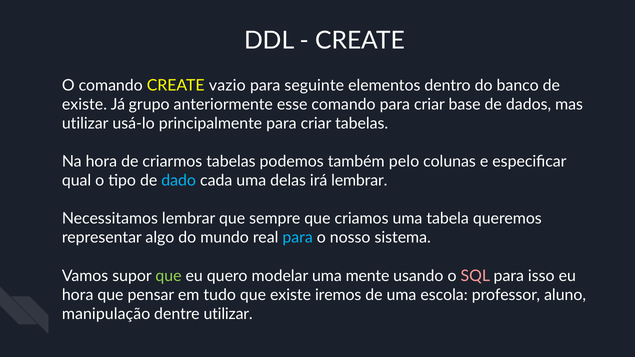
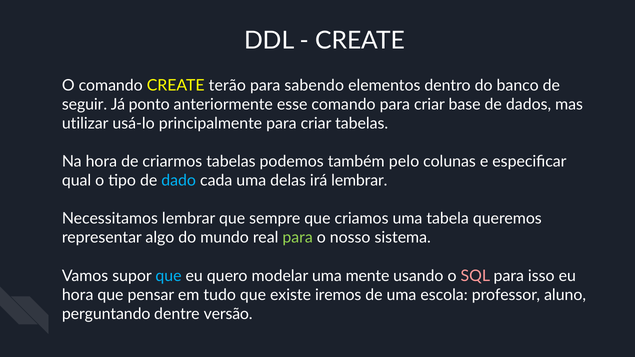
vazio: vazio -> terão
seguinte: seguinte -> sabendo
existe at (84, 104): existe -> seguir
grupo: grupo -> ponto
para at (298, 238) colour: light blue -> light green
que at (168, 276) colour: light green -> light blue
manipulação: manipulação -> perguntando
dentre utilizar: utilizar -> versão
